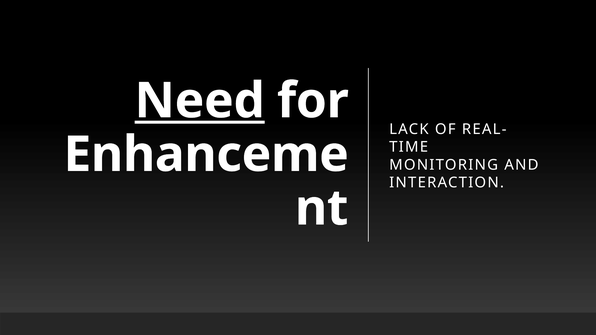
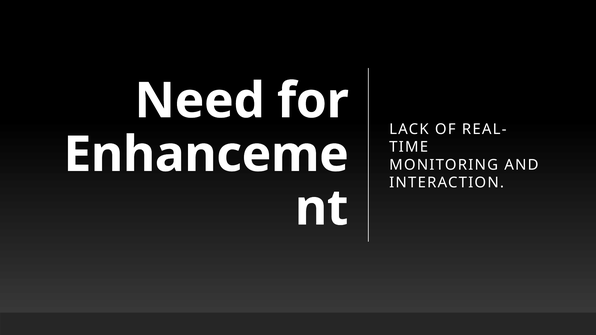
Need underline: present -> none
